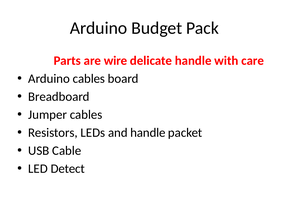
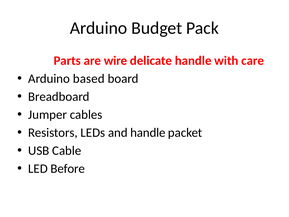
Arduino cables: cables -> based
Detect: Detect -> Before
